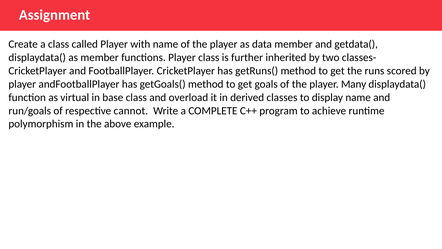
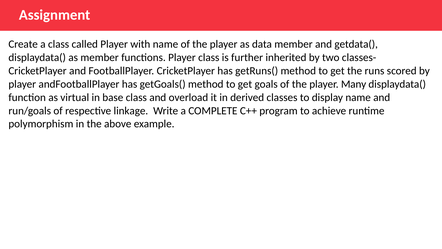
cannot: cannot -> linkage
